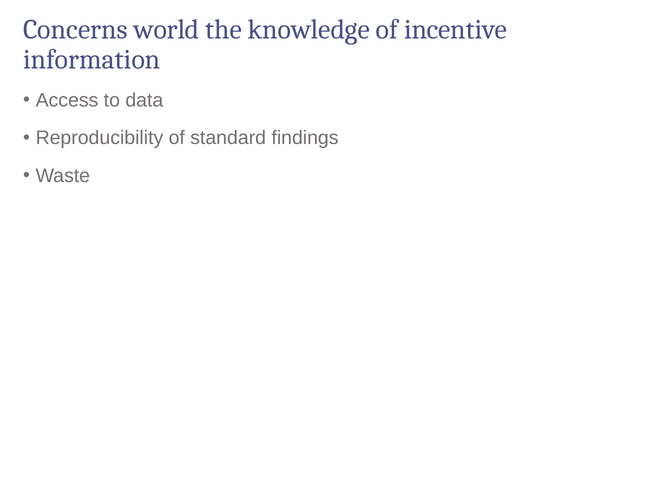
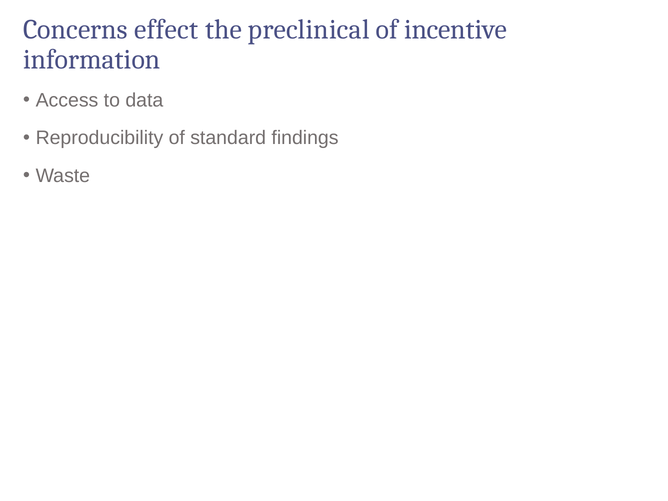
world: world -> effect
knowledge: knowledge -> preclinical
